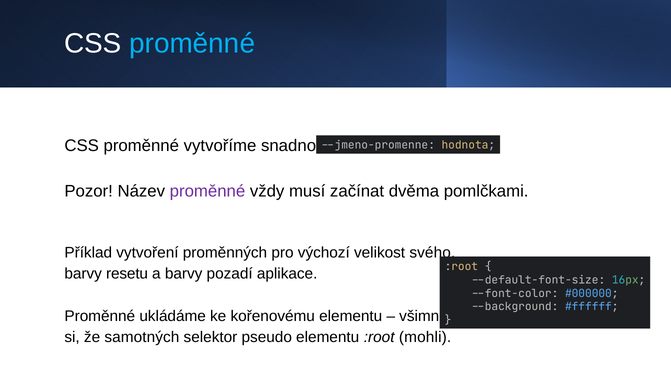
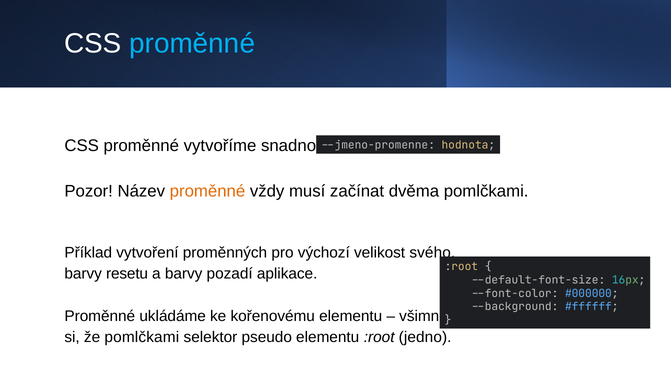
proměnné at (207, 191) colour: purple -> orange
že samotných: samotných -> pomlčkami
mohli: mohli -> jedno
